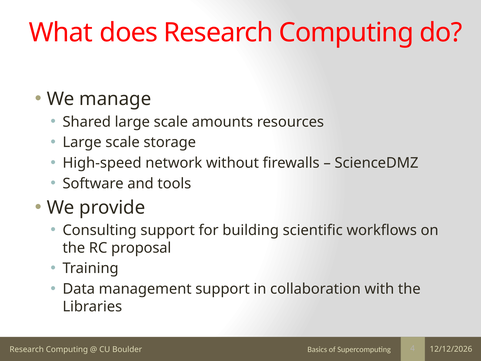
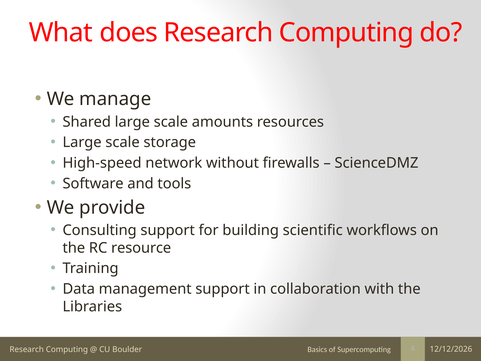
proposal: proposal -> resource
